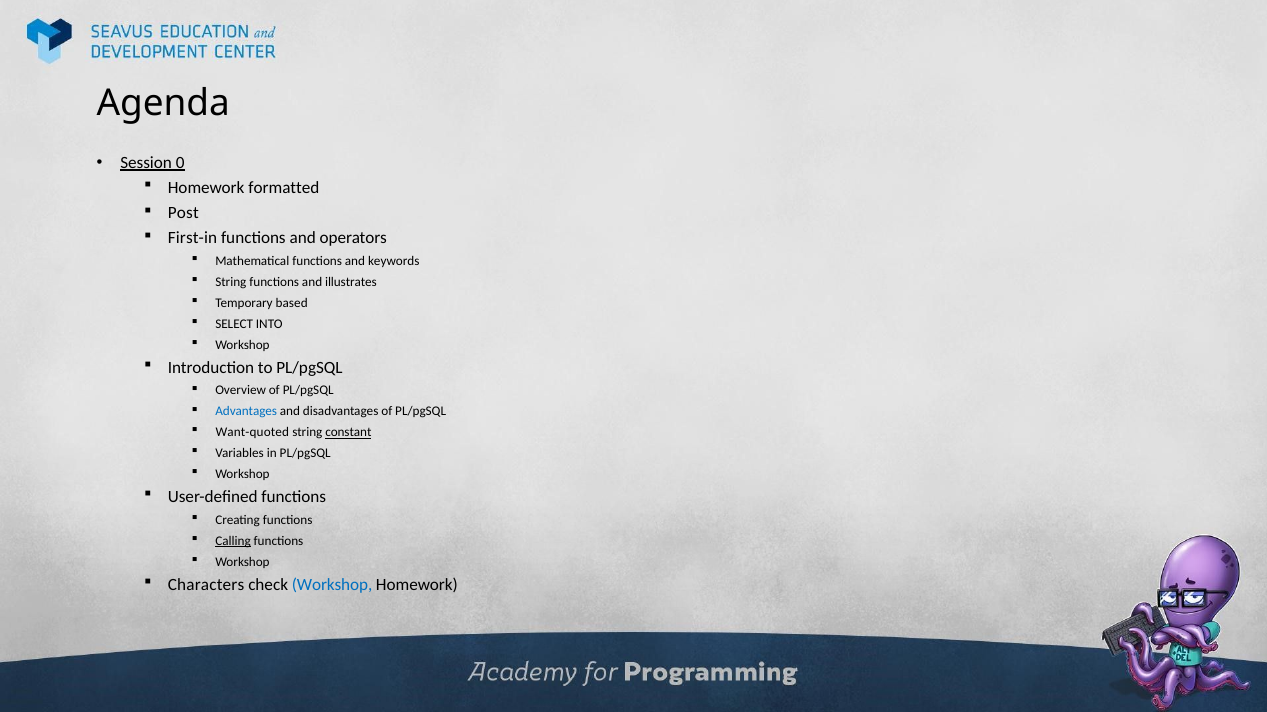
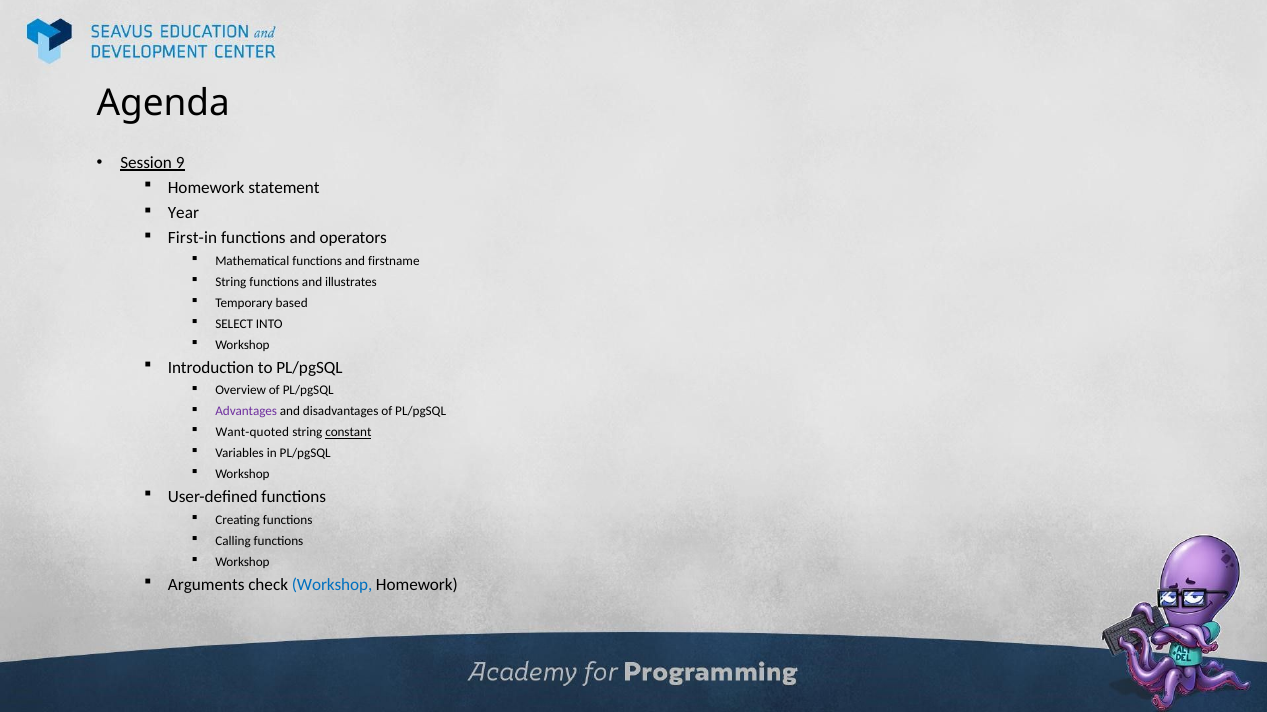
0: 0 -> 9
formatted: formatted -> statement
Post: Post -> Year
keywords: keywords -> firstname
Advantages colour: blue -> purple
Calling underline: present -> none
Characters: Characters -> Arguments
